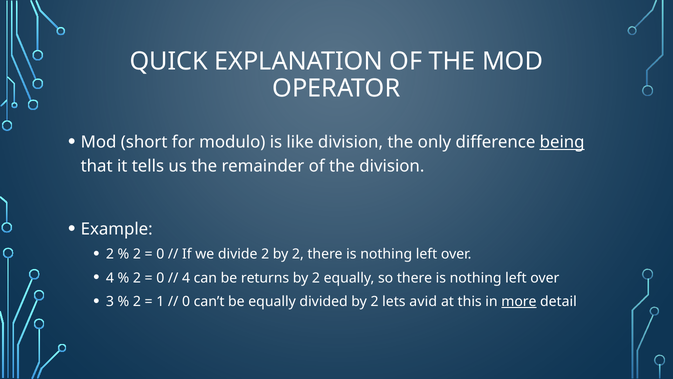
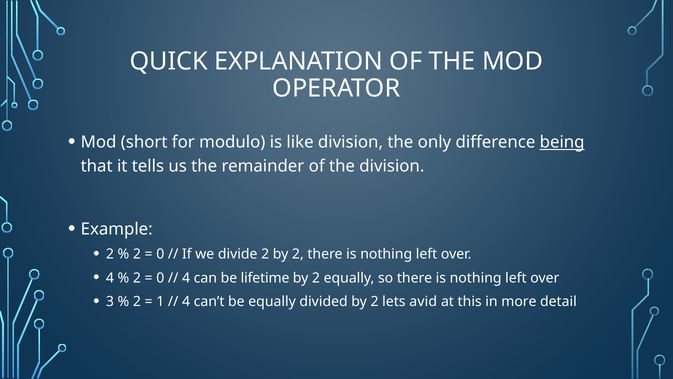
returns: returns -> lifetime
0 at (186, 301): 0 -> 4
more underline: present -> none
